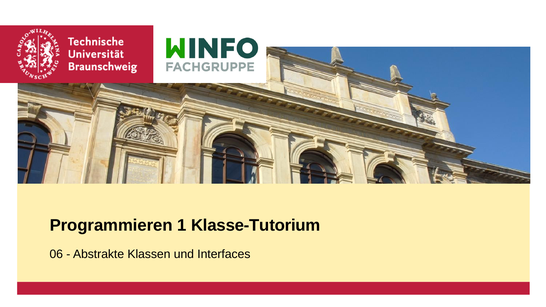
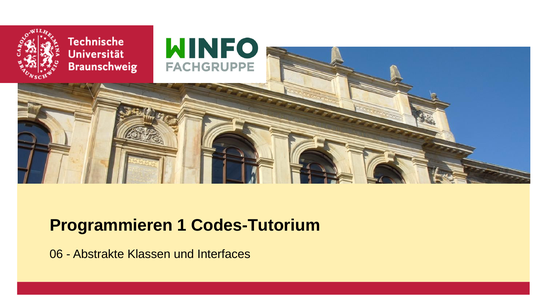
Klasse-Tutorium: Klasse-Tutorium -> Codes-Tutorium
